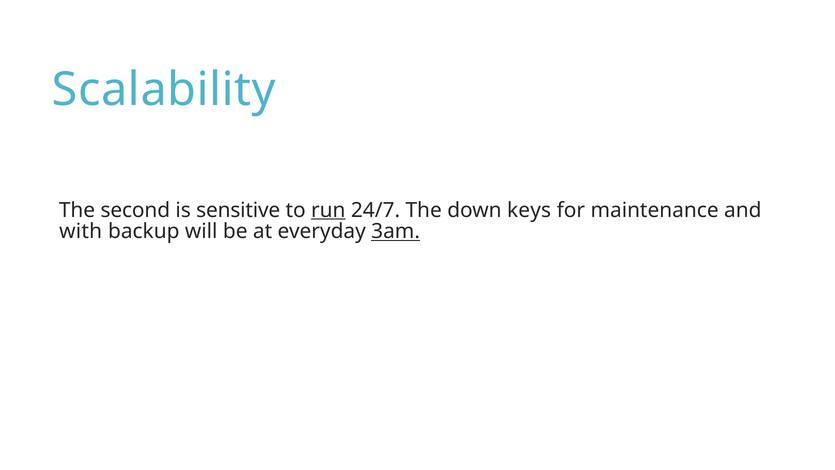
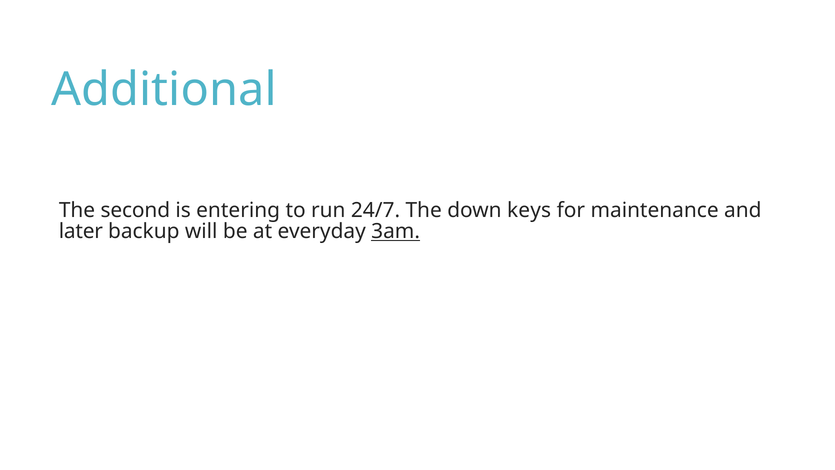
Scalability: Scalability -> Additional
sensitive: sensitive -> entering
run underline: present -> none
with: with -> later
